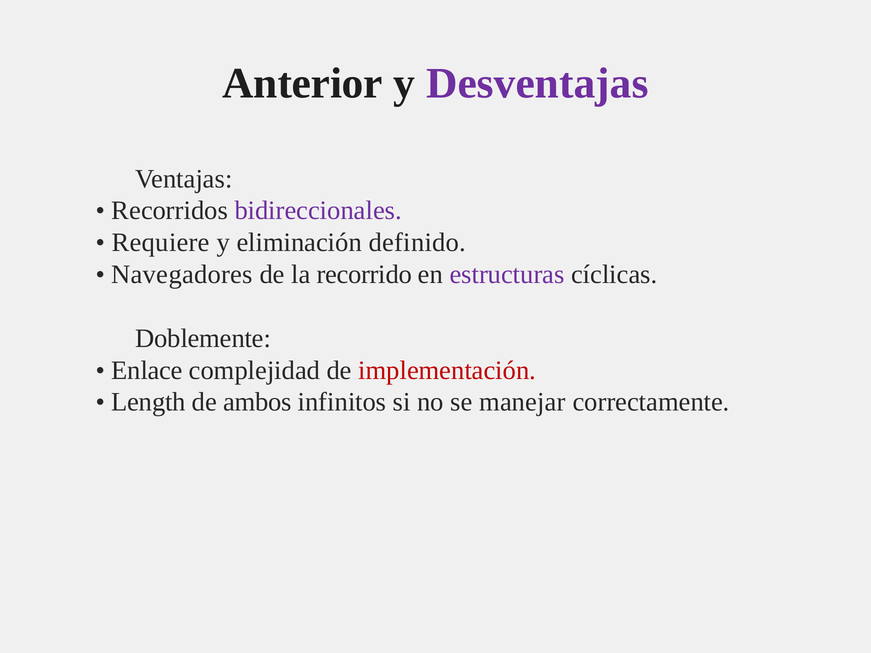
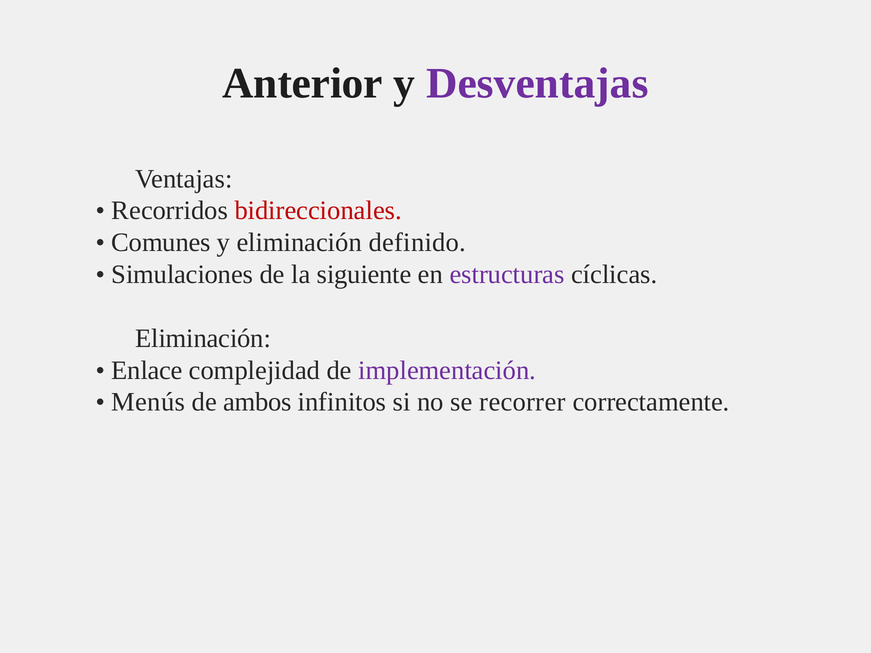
bidireccionales colour: purple -> red
Requiere: Requiere -> Comunes
Navegadores: Navegadores -> Simulaciones
recorrido: recorrido -> siguiente
Doblemente at (203, 338): Doblemente -> Eliminación
implementación colour: red -> purple
Length: Length -> Menús
manejar: manejar -> recorrer
